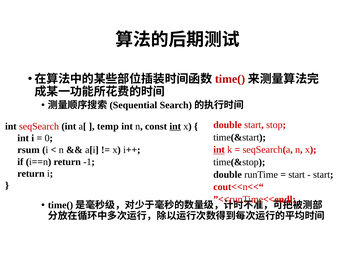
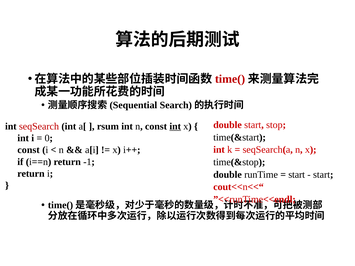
temp: temp -> rsum
int at (219, 150) underline: present -> none
rsum at (29, 150): rsum -> const
